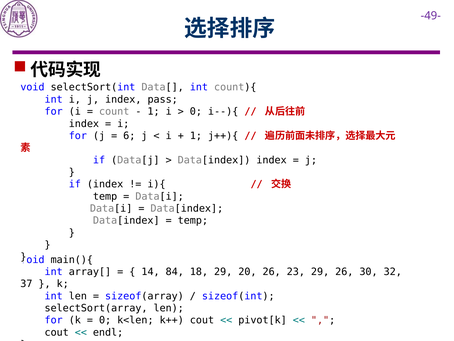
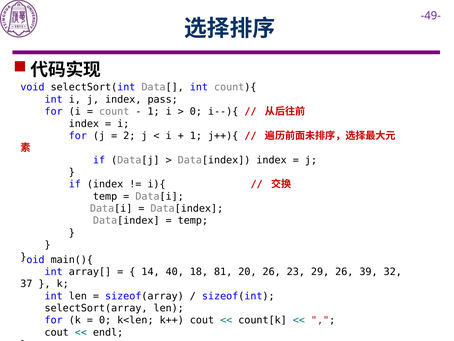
6: 6 -> 2
84: 84 -> 40
18 29: 29 -> 81
30: 30 -> 39
pivot[k: pivot[k -> count[k
